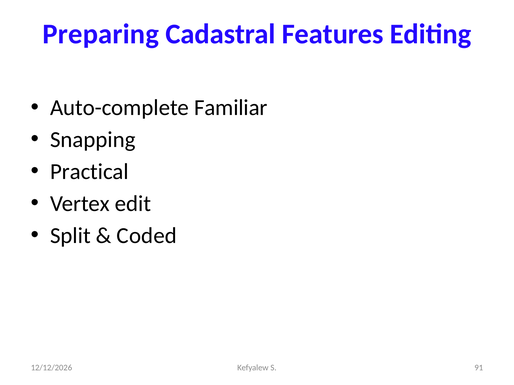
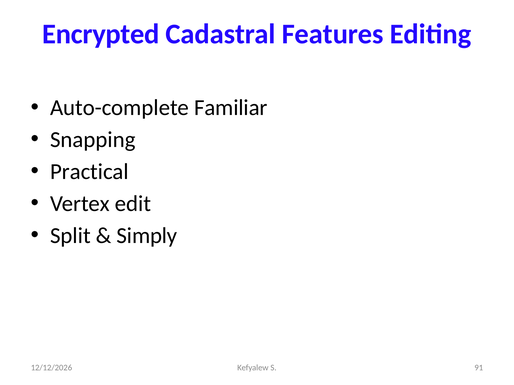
Preparing: Preparing -> Encrypted
Coded: Coded -> Simply
